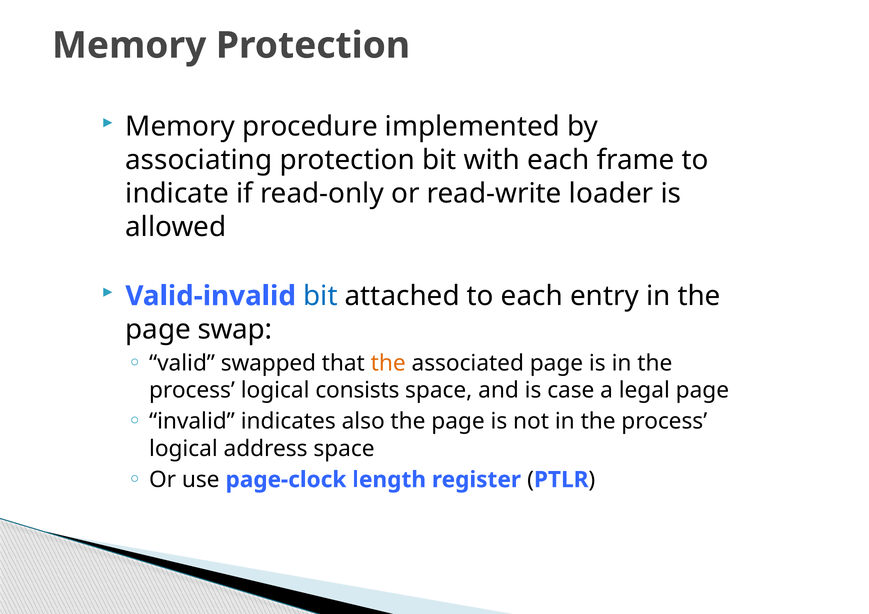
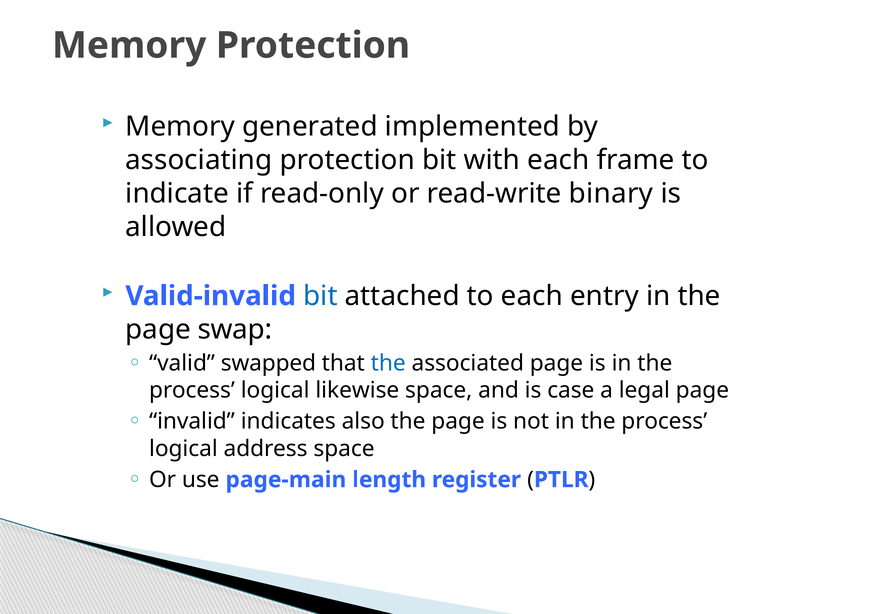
procedure: procedure -> generated
loader: loader -> binary
the at (388, 364) colour: orange -> blue
consists: consists -> likewise
page-clock: page-clock -> page-main
